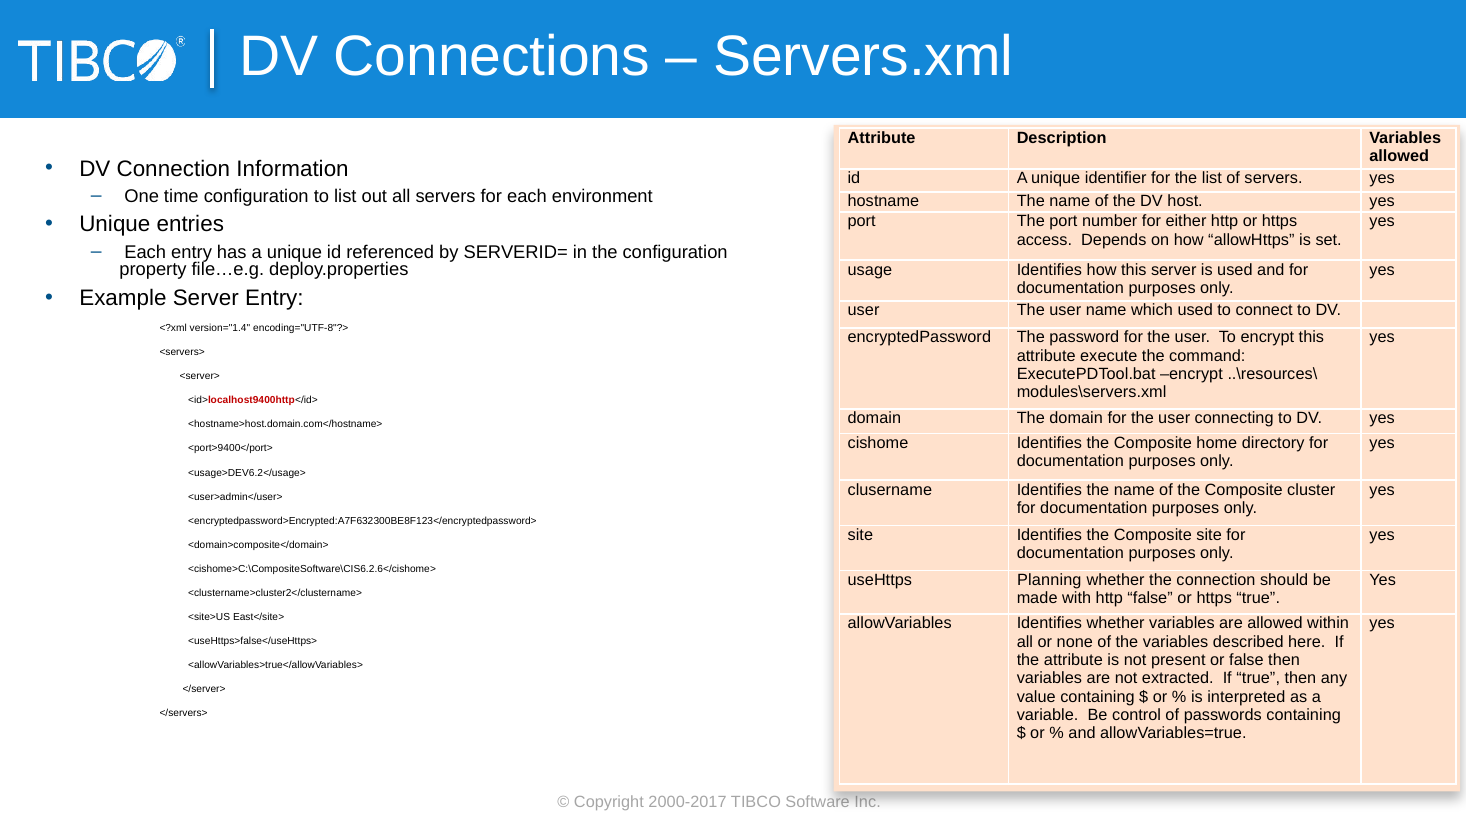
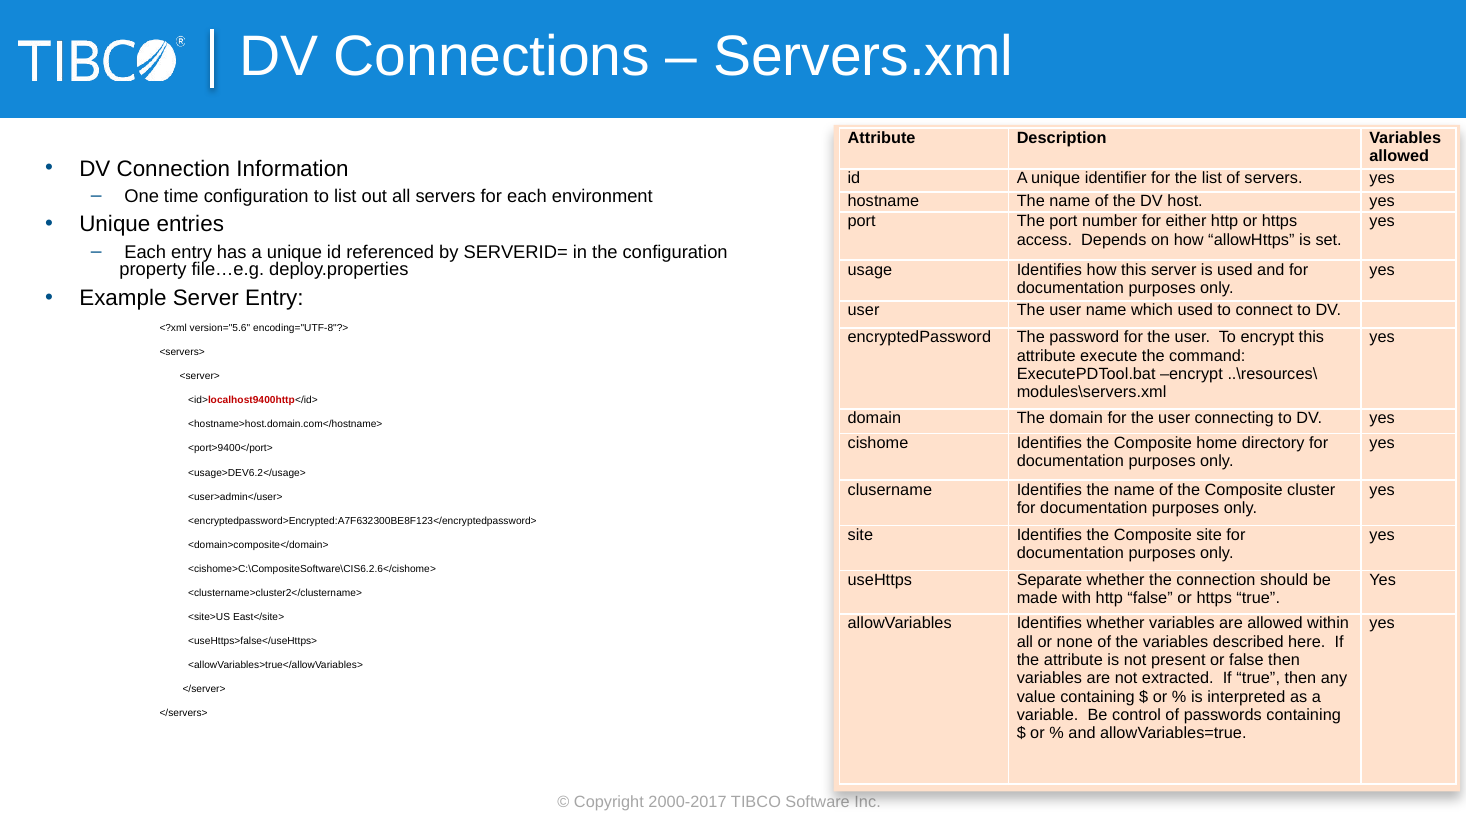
version="1.4: version="1.4 -> version="5.6
Planning: Planning -> Separate
